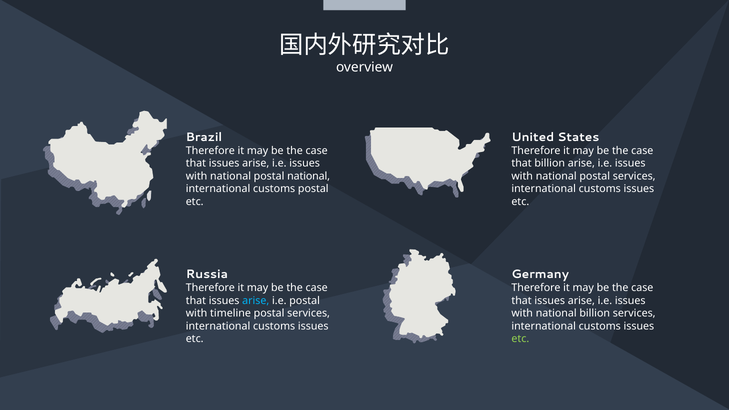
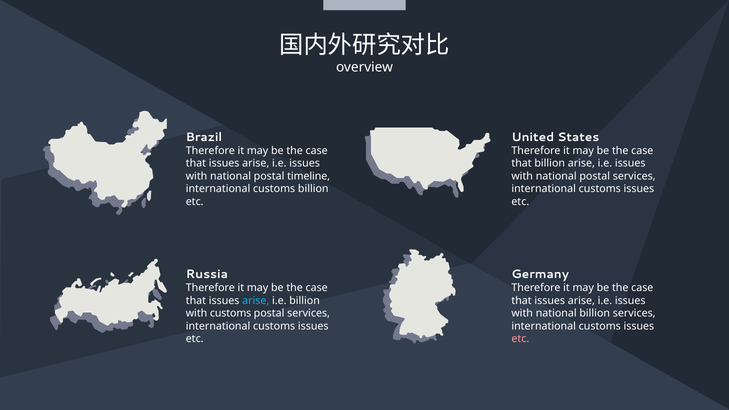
postal national: national -> timeline
customs postal: postal -> billion
i.e postal: postal -> billion
with timeline: timeline -> customs
etc at (520, 339) colour: light green -> pink
